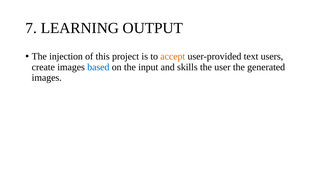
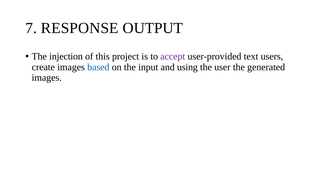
LEARNING: LEARNING -> RESPONSE
accept colour: orange -> purple
skills: skills -> using
